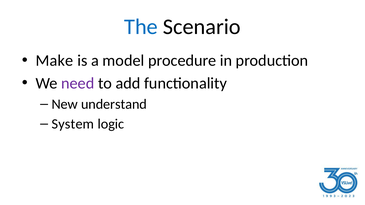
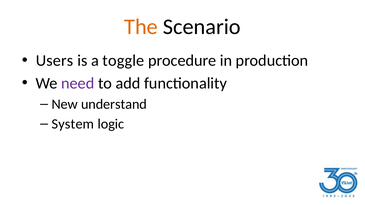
The colour: blue -> orange
Make: Make -> Users
model: model -> toggle
